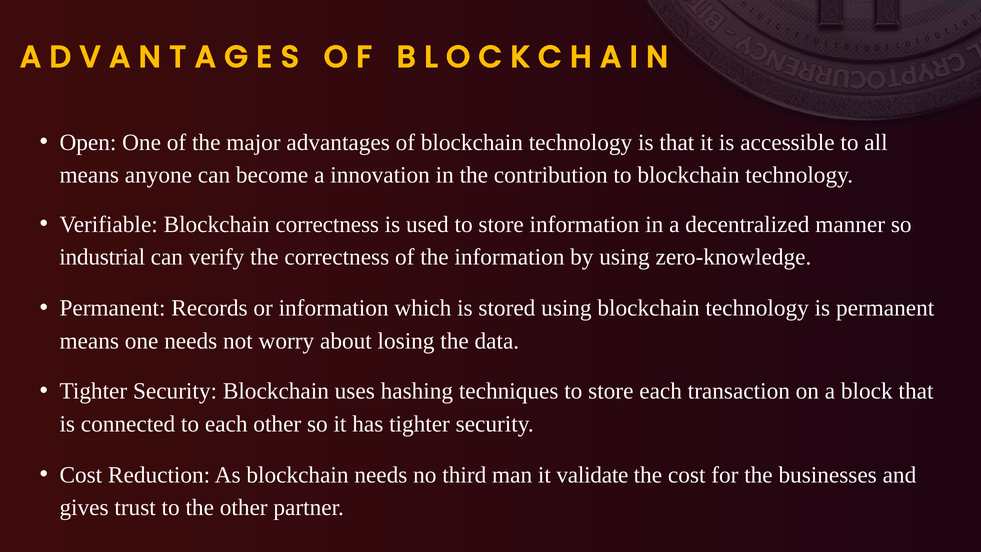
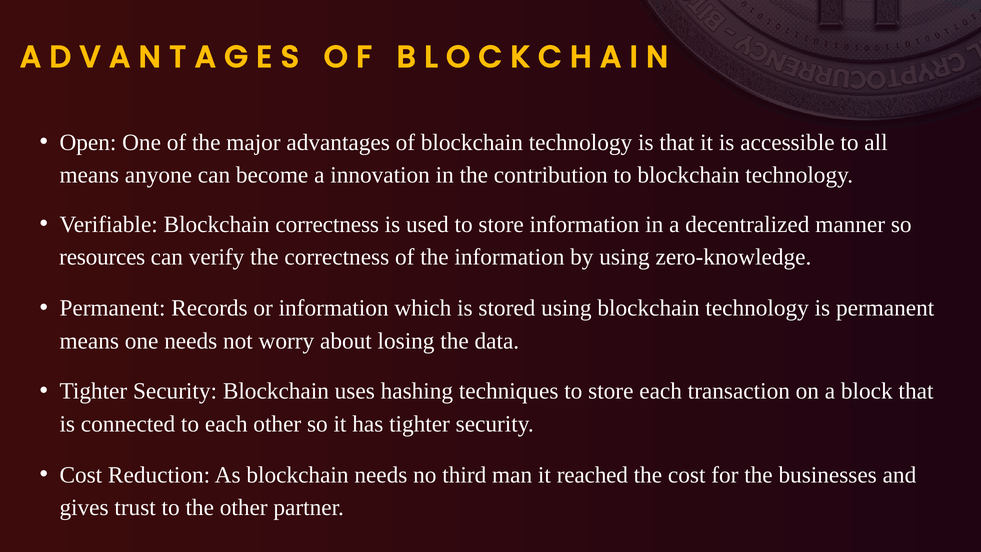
industrial: industrial -> resources
validate: validate -> reached
